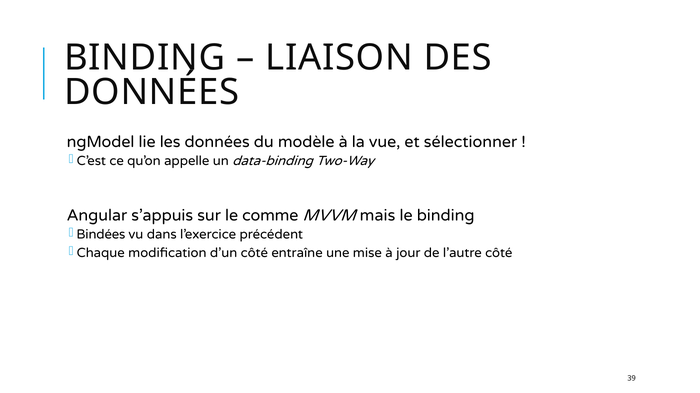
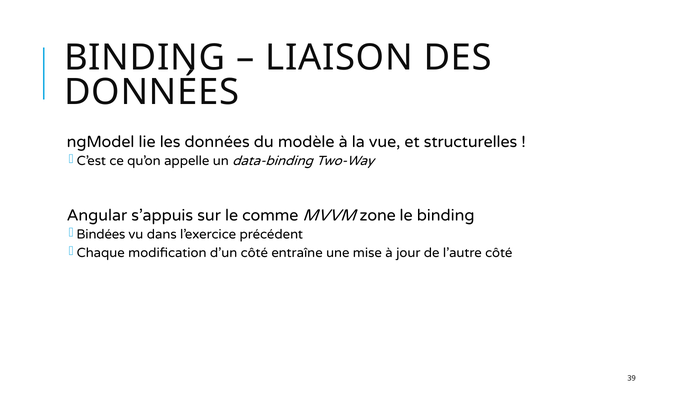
sélectionner: sélectionner -> structurelles
mais: mais -> zone
